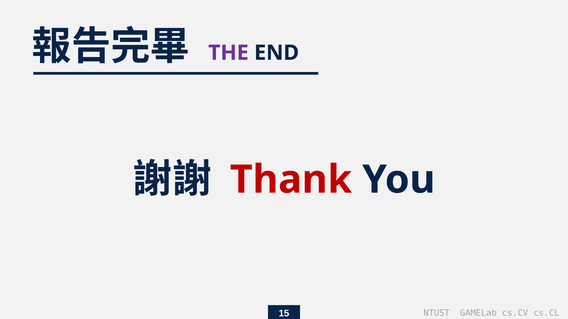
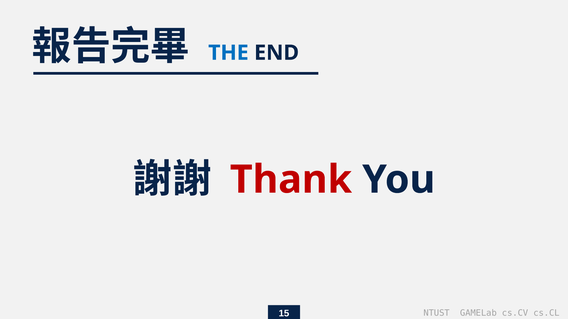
THE colour: purple -> blue
